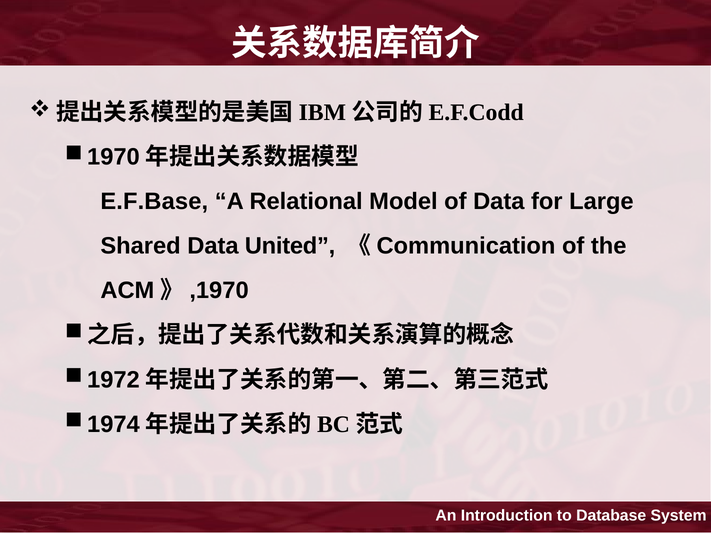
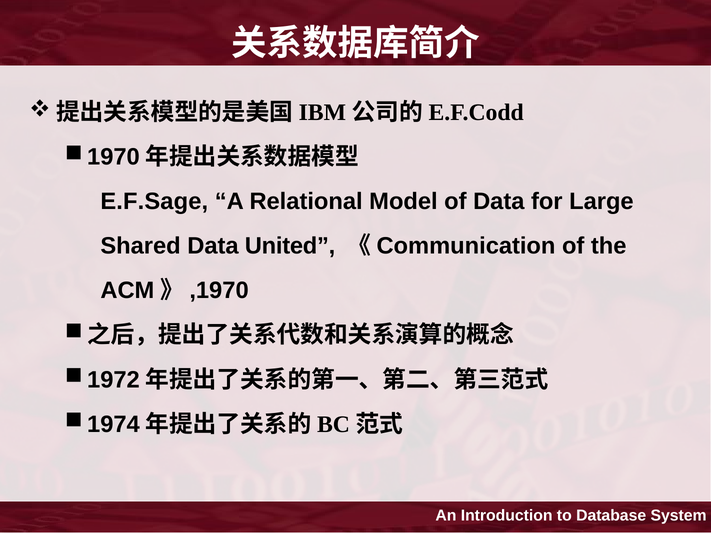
E.F.Base: E.F.Base -> E.F.Sage
